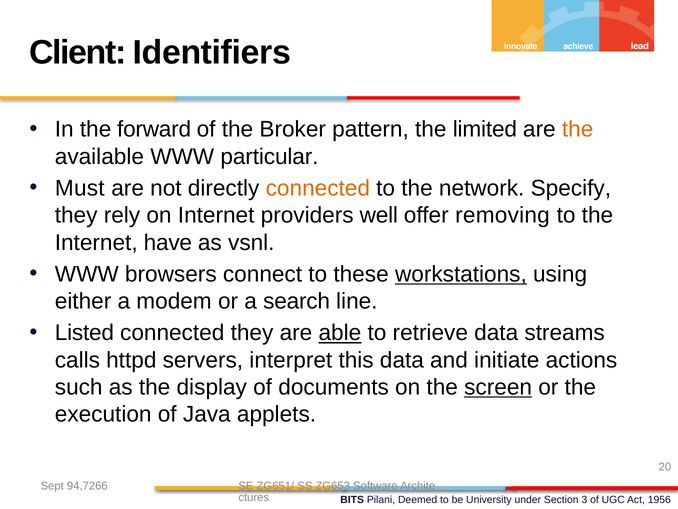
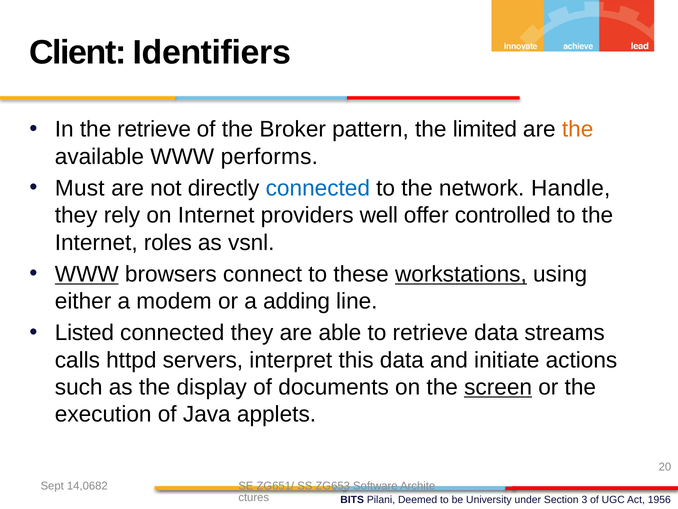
the forward: forward -> retrieve
particular: particular -> performs
connected at (318, 188) colour: orange -> blue
Specify: Specify -> Handle
removing: removing -> controlled
have: have -> roles
WWW at (87, 274) underline: none -> present
search: search -> adding
able underline: present -> none
94,7266: 94,7266 -> 14,0682
